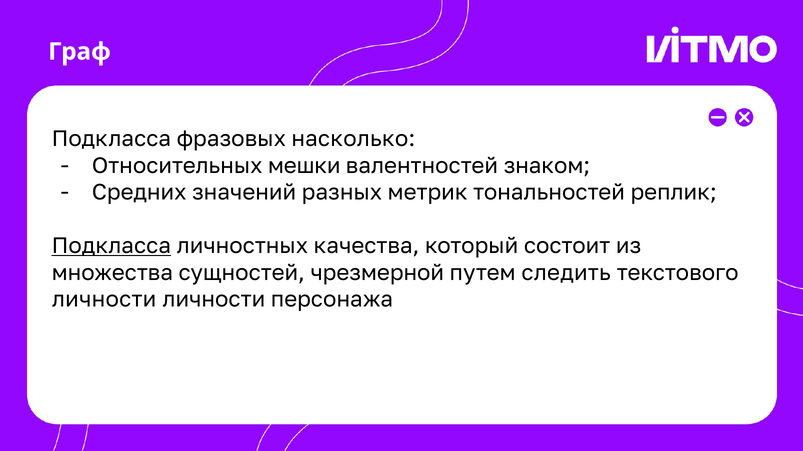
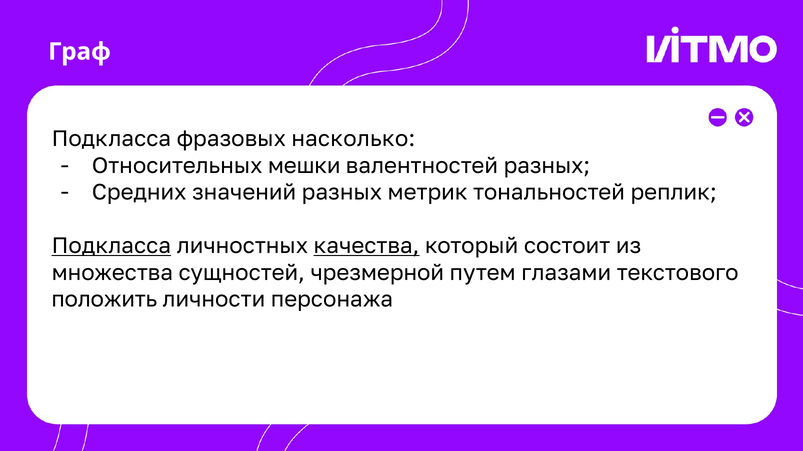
валентностей знаком: знаком -> разных
качества underline: none -> present
следить: следить -> глазами
личности at (104, 300): личности -> положить
